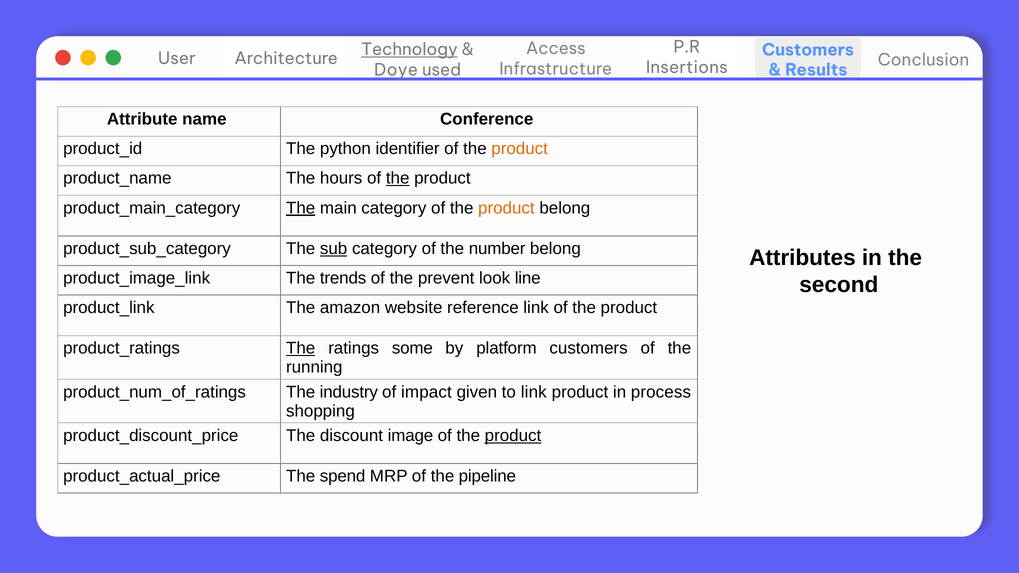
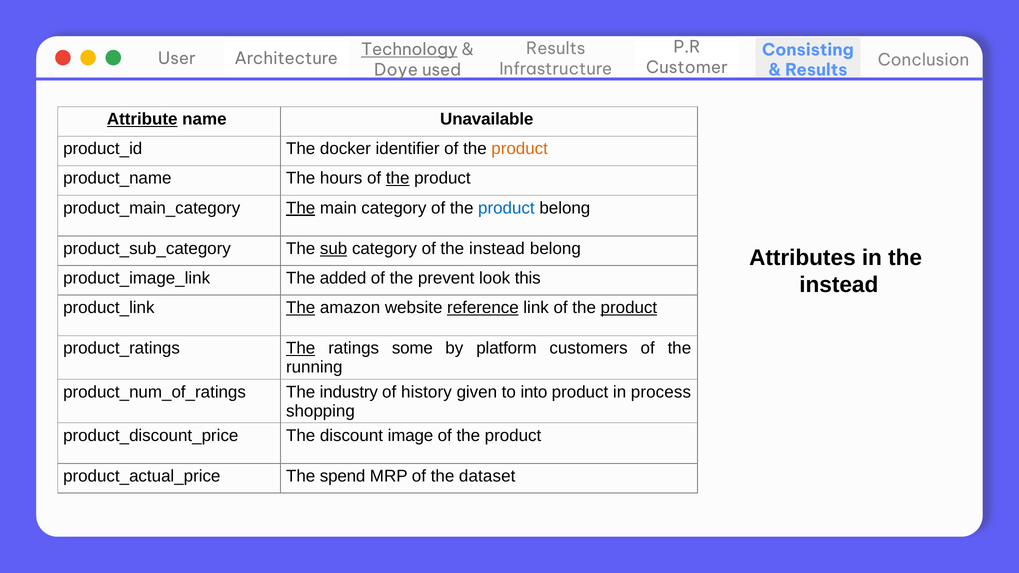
Access at (556, 49): Access -> Results
Customers at (808, 50): Customers -> Consisting
Insertions: Insertions -> Customer
Attribute underline: none -> present
Conference: Conference -> Unavailable
python: python -> docker
product at (506, 208) colour: orange -> blue
of the number: number -> instead
trends: trends -> added
line: line -> this
second at (839, 285): second -> instead
The at (301, 308) underline: none -> present
reference underline: none -> present
product at (629, 308) underline: none -> present
impact: impact -> history
to link: link -> into
product at (513, 436) underline: present -> none
pipeline: pipeline -> dataset
